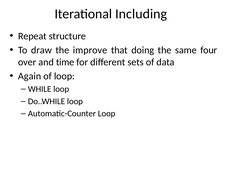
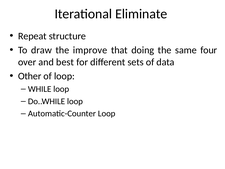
Including: Including -> Eliminate
time: time -> best
Again: Again -> Other
